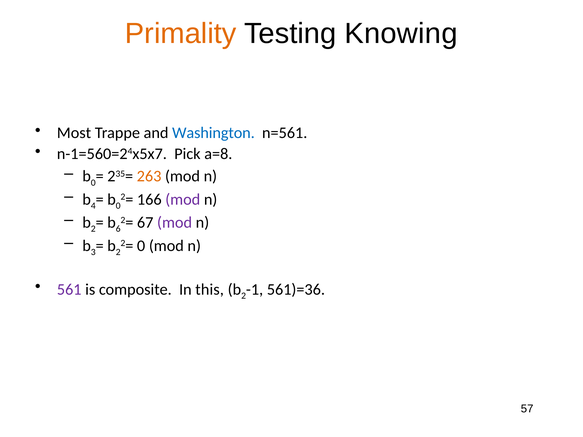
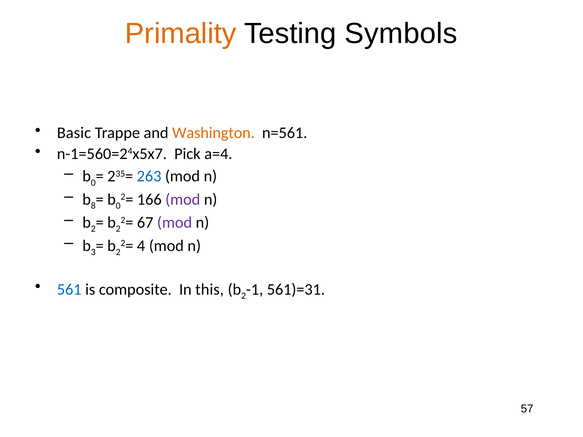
Knowing: Knowing -> Symbols
Most: Most -> Basic
Washington colour: blue -> orange
a=8: a=8 -> a=4
263 colour: orange -> blue
4: 4 -> 8
6 at (118, 229): 6 -> 2
0 at (141, 246): 0 -> 4
561 colour: purple -> blue
561)=36: 561)=36 -> 561)=31
